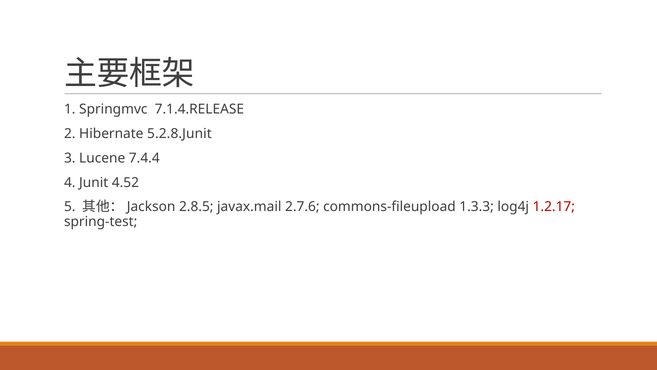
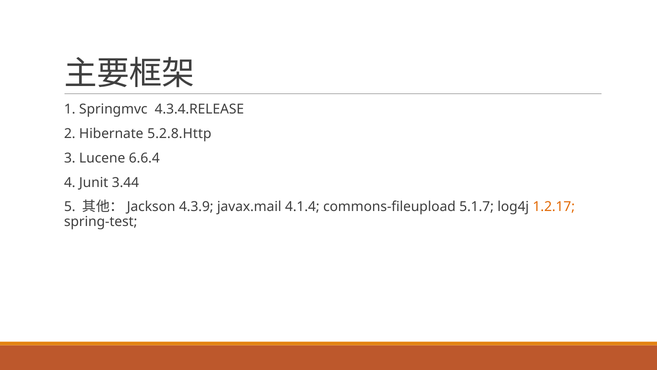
7.1.4.RELEASE: 7.1.4.RELEASE -> 4.3.4.RELEASE
5.2.8.Junit: 5.2.8.Junit -> 5.2.8.Http
7.4.4: 7.4.4 -> 6.6.4
4.52: 4.52 -> 3.44
2.8.5: 2.8.5 -> 4.3.9
2.7.6: 2.7.6 -> 4.1.4
1.3.3: 1.3.3 -> 5.1.7
1.2.17 colour: red -> orange
